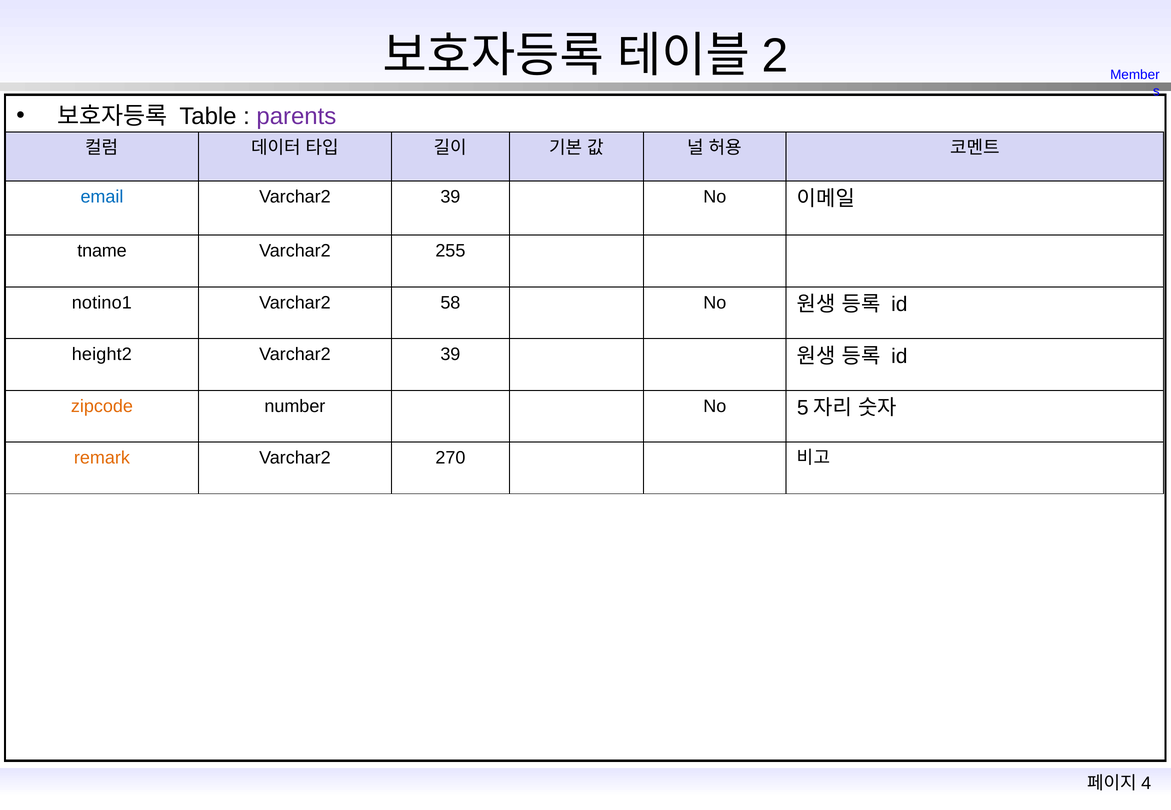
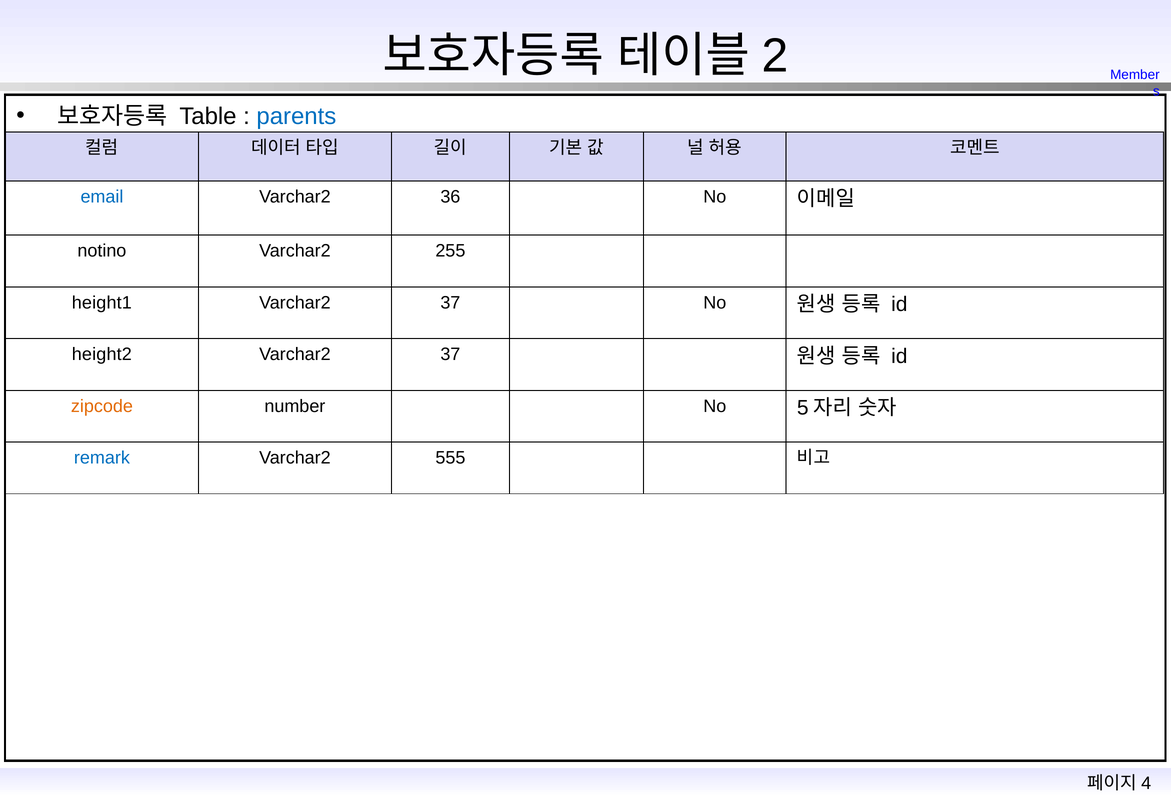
parents colour: purple -> blue
39 at (450, 197): 39 -> 36
tname: tname -> notino
notino1: notino1 -> height1
58 at (450, 303): 58 -> 37
39 at (450, 355): 39 -> 37
remark colour: orange -> blue
270: 270 -> 555
